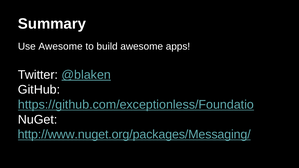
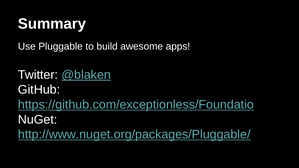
Use Awesome: Awesome -> Pluggable
http://www.nuget.org/packages/Messaging/: http://www.nuget.org/packages/Messaging/ -> http://www.nuget.org/packages/Pluggable/
